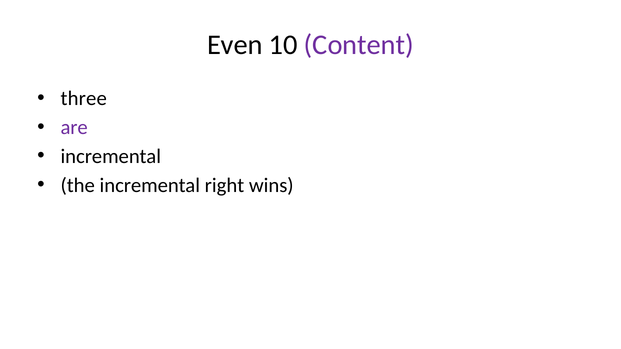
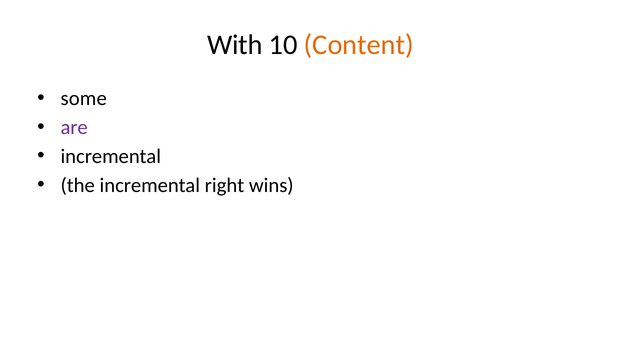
Even: Even -> With
Content colour: purple -> orange
three: three -> some
